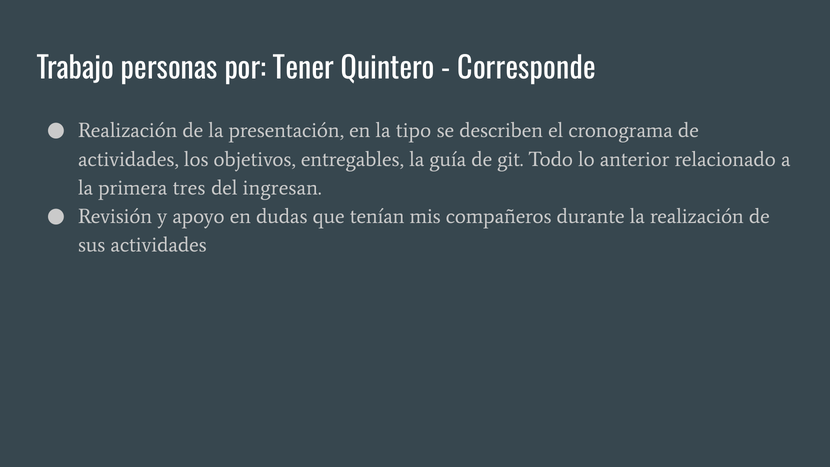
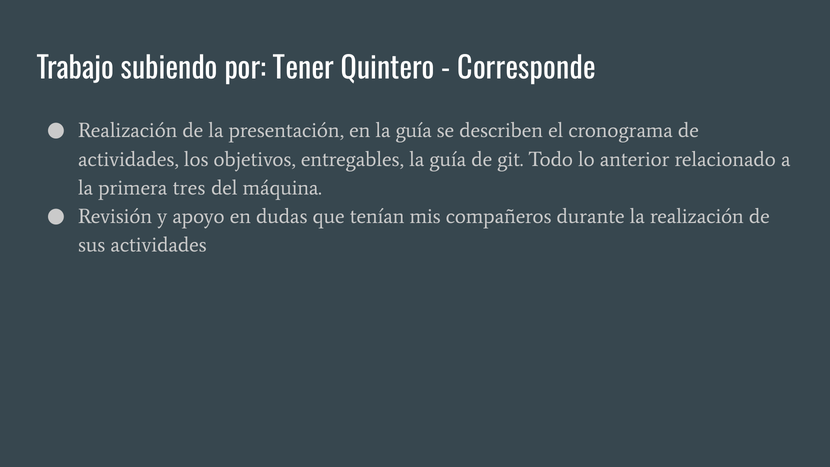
personas: personas -> subiendo
en la tipo: tipo -> guía
ingresan: ingresan -> máquina
